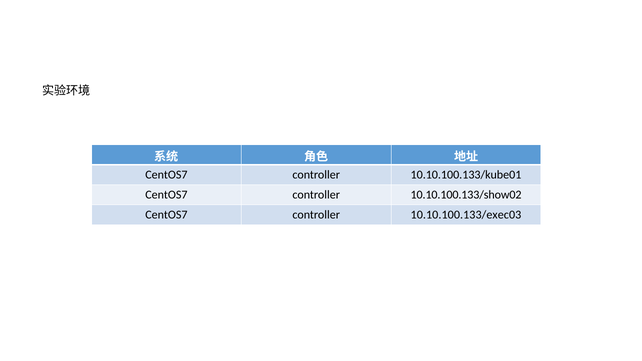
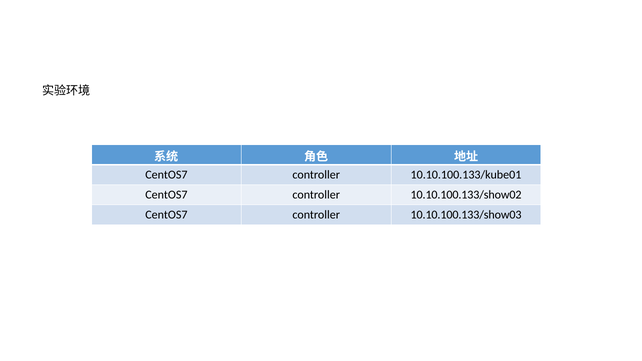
10.10.100.133/exec03: 10.10.100.133/exec03 -> 10.10.100.133/show03
